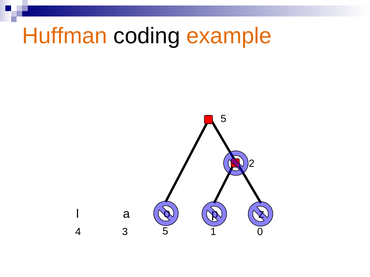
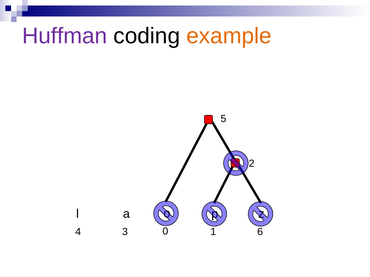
Huffman colour: orange -> purple
3 5: 5 -> 0
0: 0 -> 6
